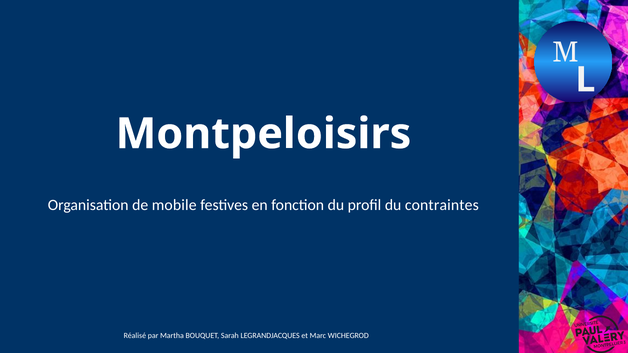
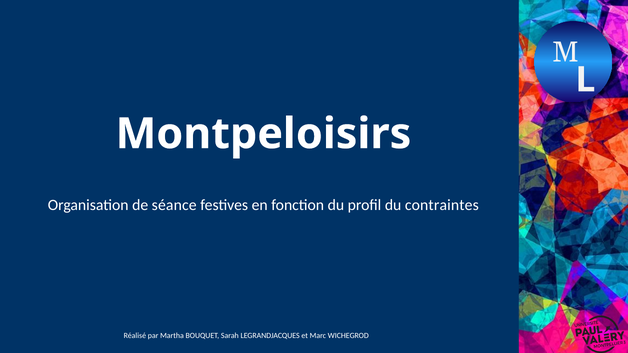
mobile: mobile -> séance
